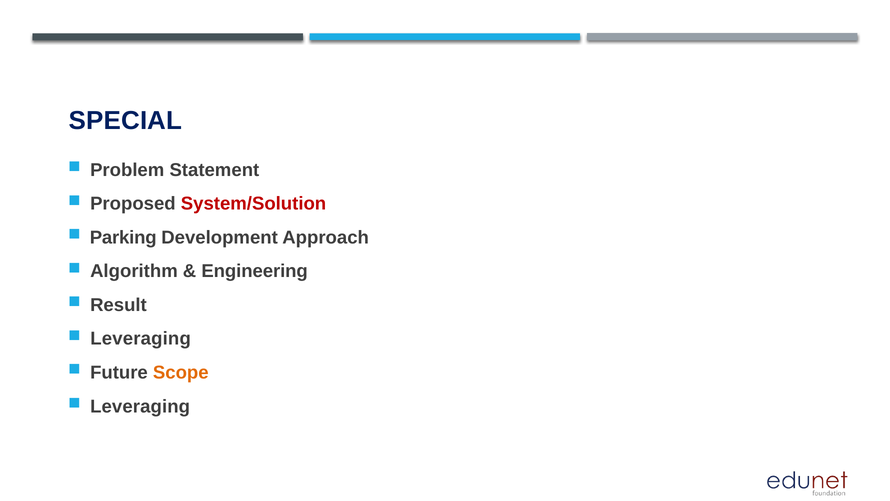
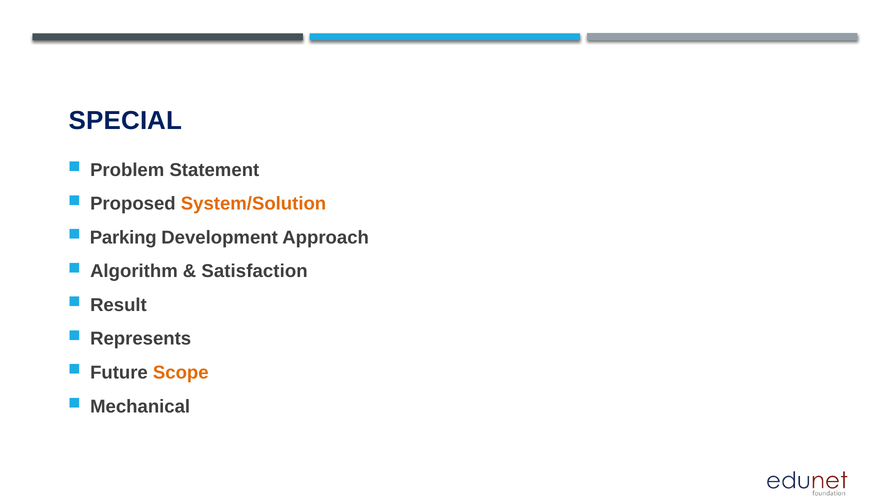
System/Solution colour: red -> orange
Engineering: Engineering -> Satisfaction
Leveraging at (141, 339): Leveraging -> Represents
Leveraging at (140, 406): Leveraging -> Mechanical
